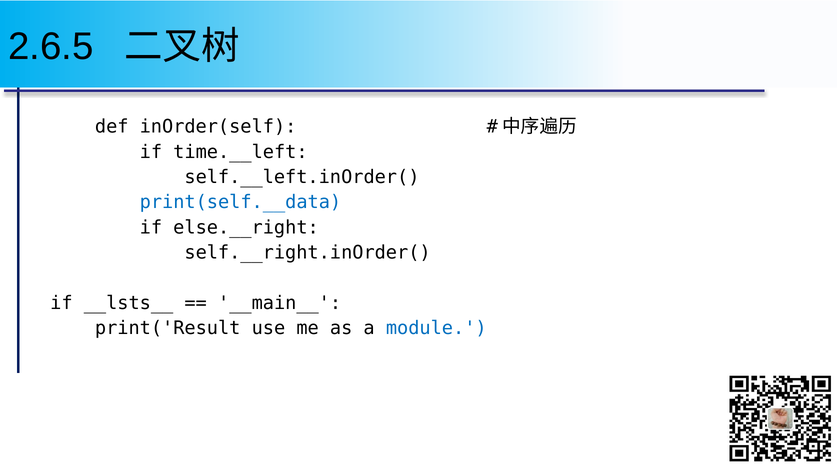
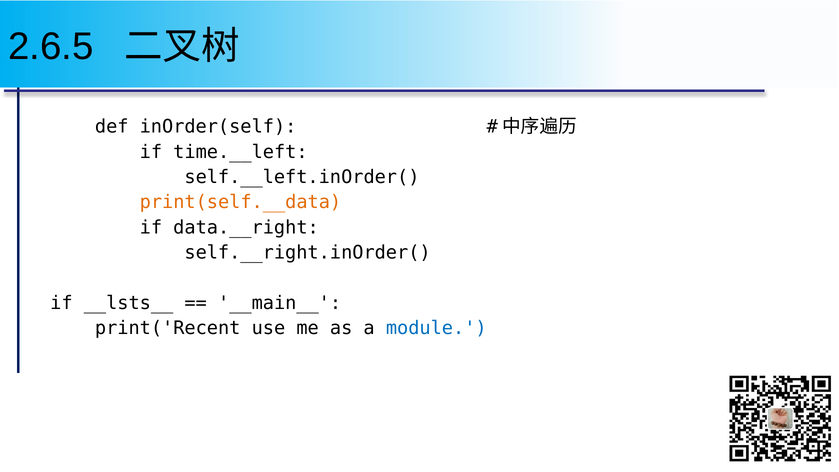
print(self.__data colour: blue -> orange
else.__right: else.__right -> data.__right
print('Result: print('Result -> print('Recent
